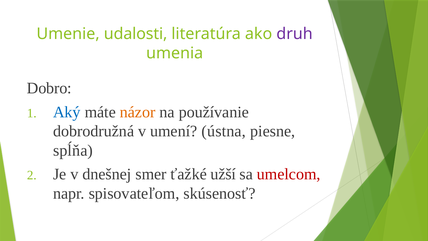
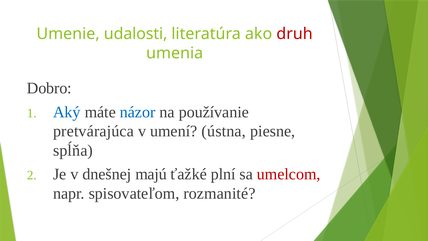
druh colour: purple -> red
názor colour: orange -> blue
dobrodružná: dobrodružná -> pretvárajúca
smer: smer -> majú
užší: užší -> plní
skúsenosť: skúsenosť -> rozmanité
